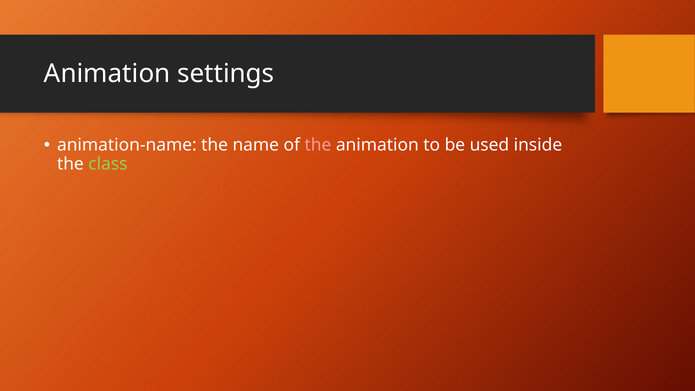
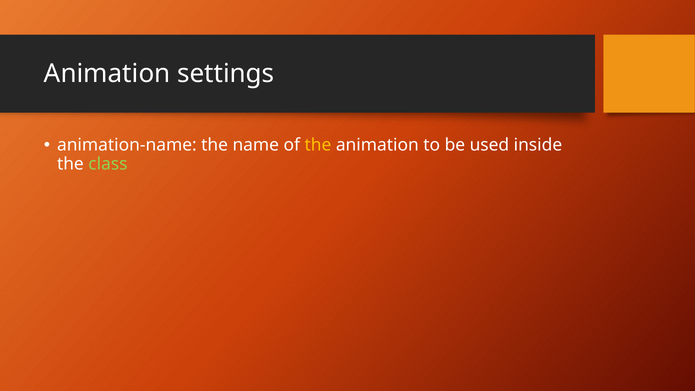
the at (318, 145) colour: pink -> yellow
